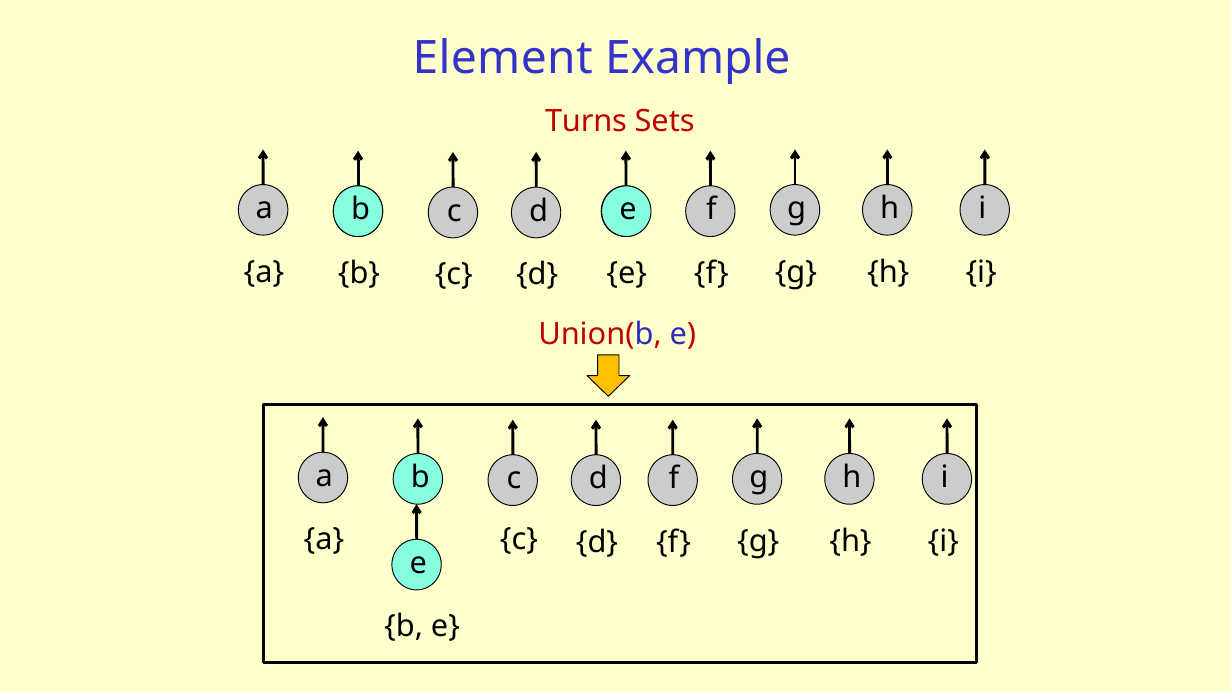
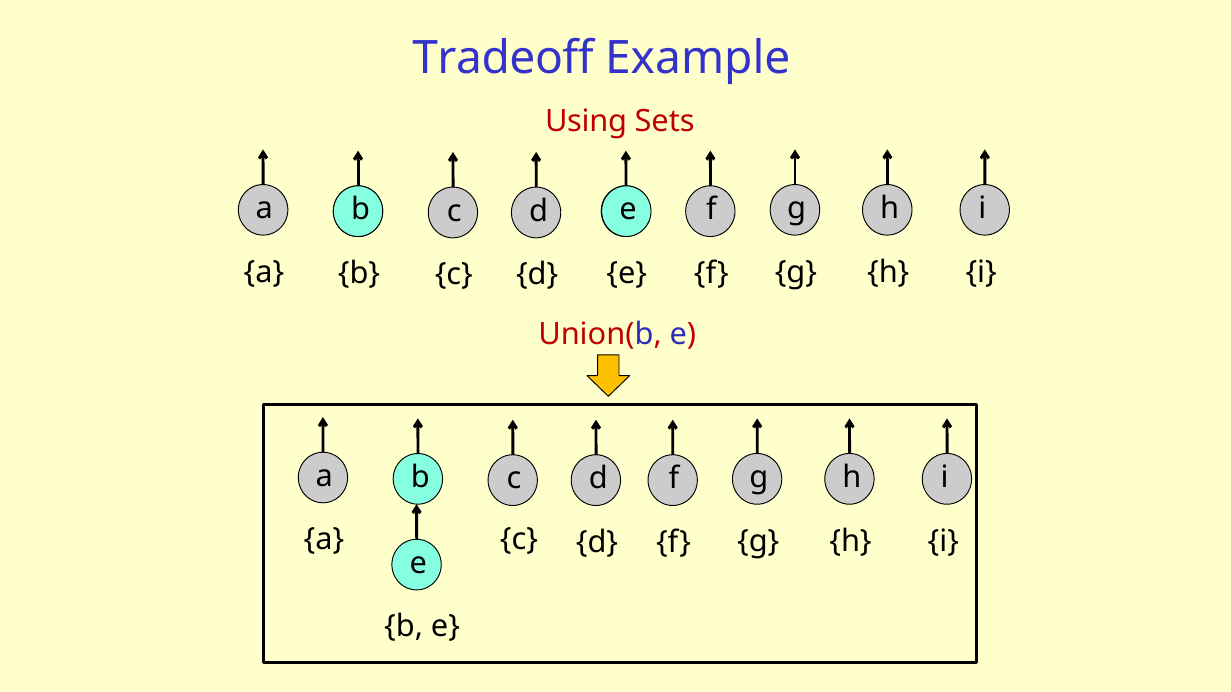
Element: Element -> Tradeoff
Turns: Turns -> Using
